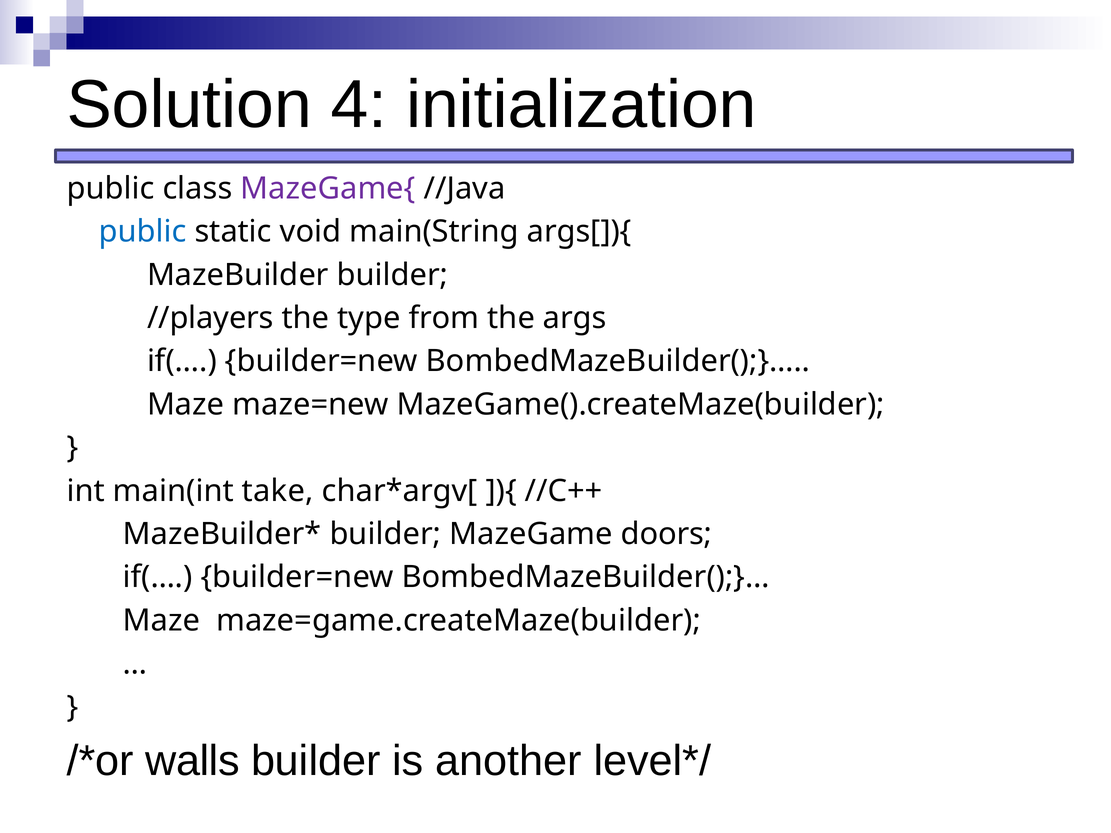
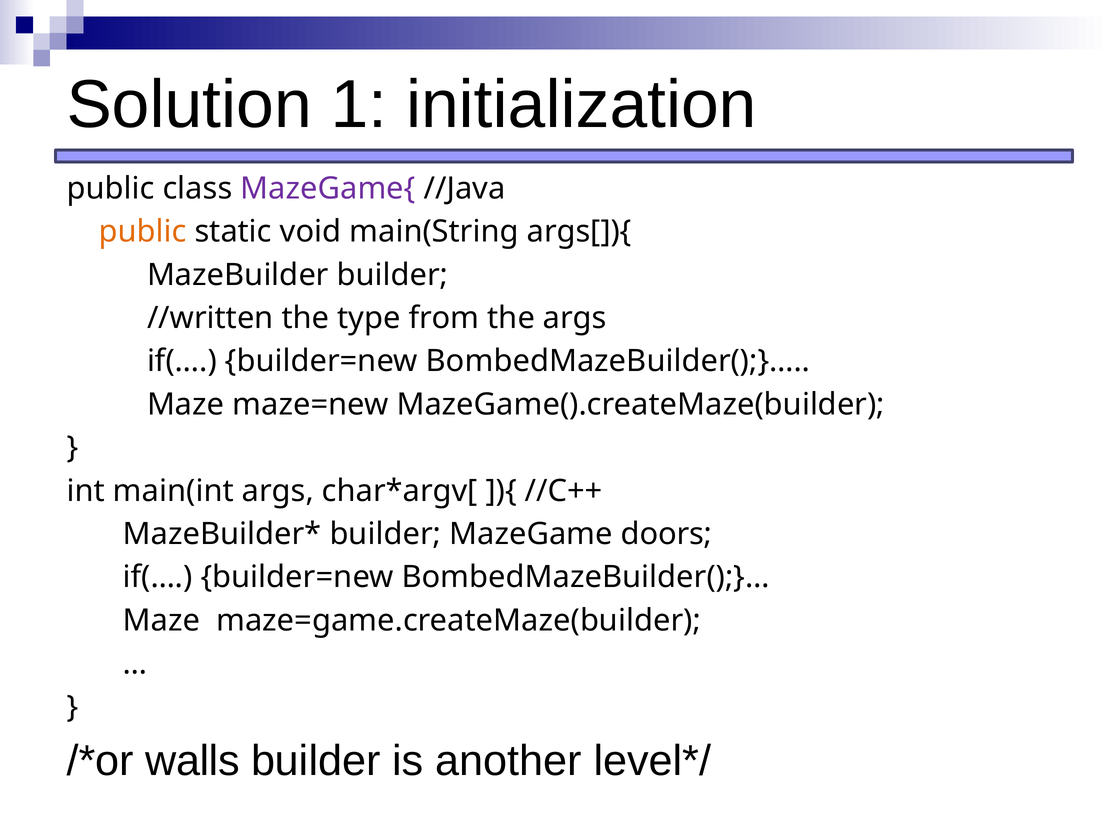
4: 4 -> 1
public at (143, 232) colour: blue -> orange
//players: //players -> //written
main(int take: take -> args
